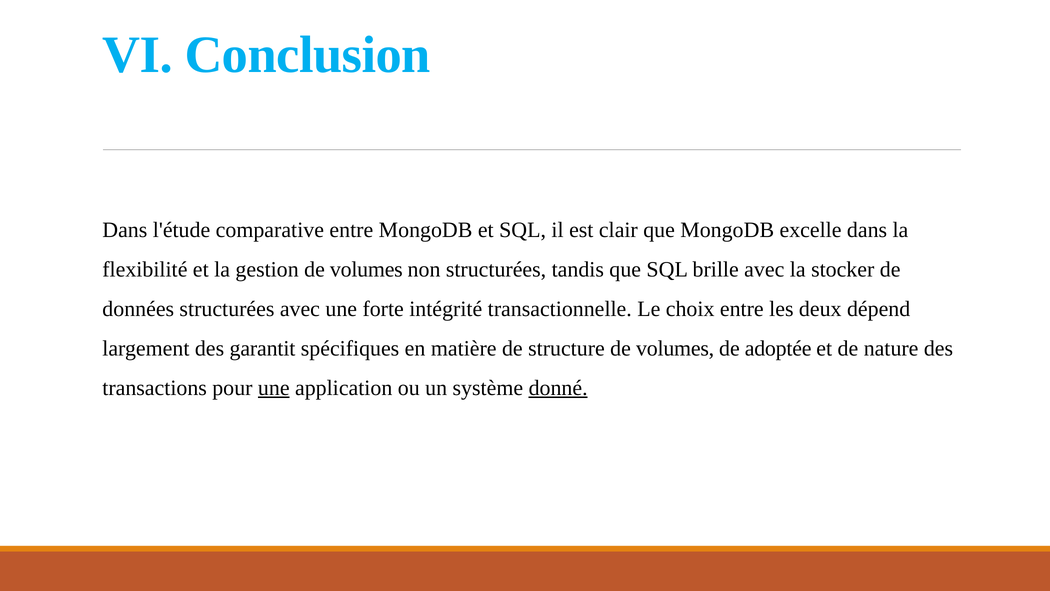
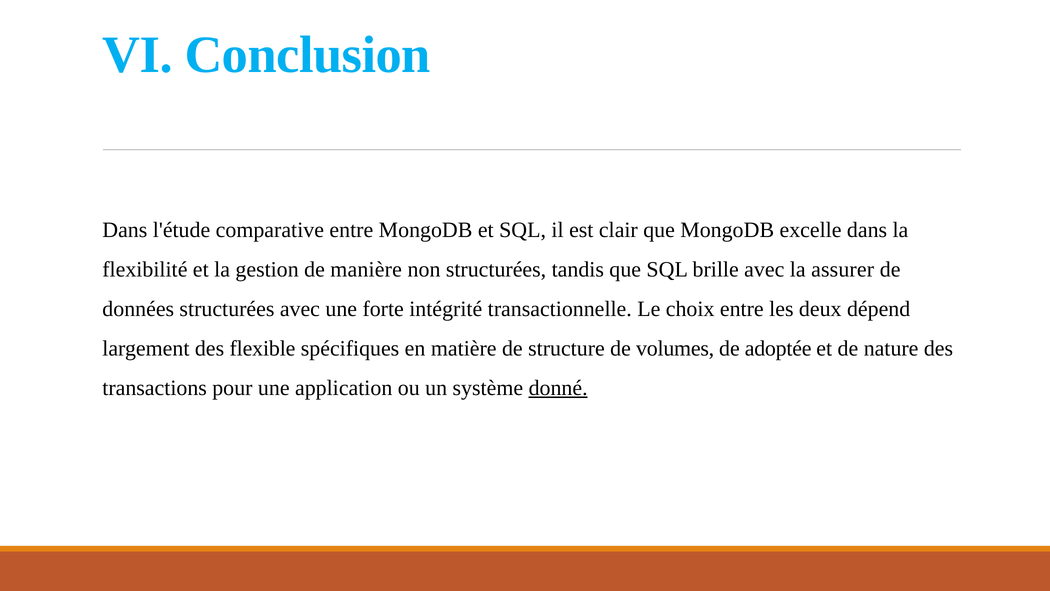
gestion de volumes: volumes -> manière
stocker: stocker -> assurer
garantit: garantit -> flexible
une at (274, 388) underline: present -> none
